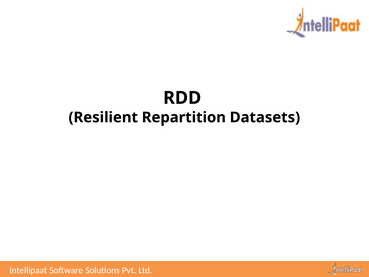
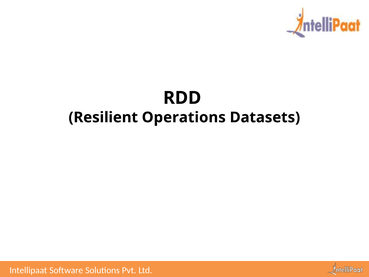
Repartition: Repartition -> Operations
